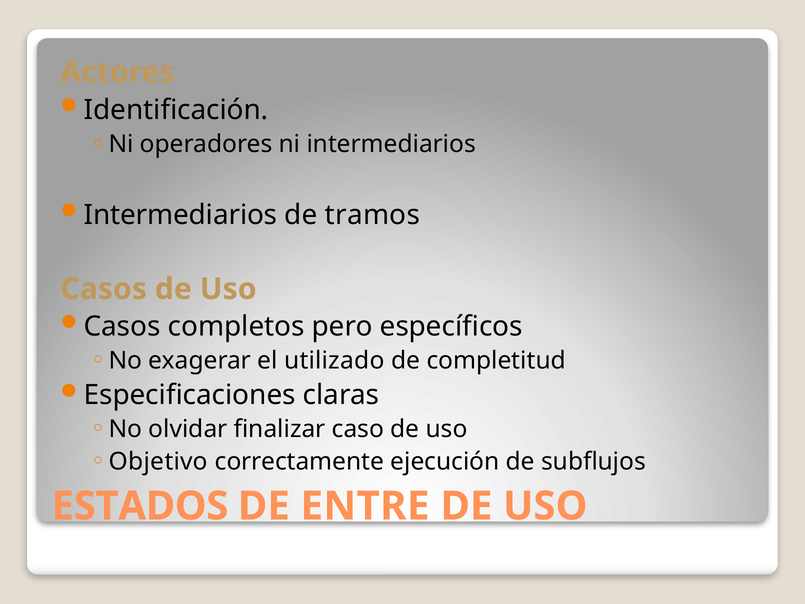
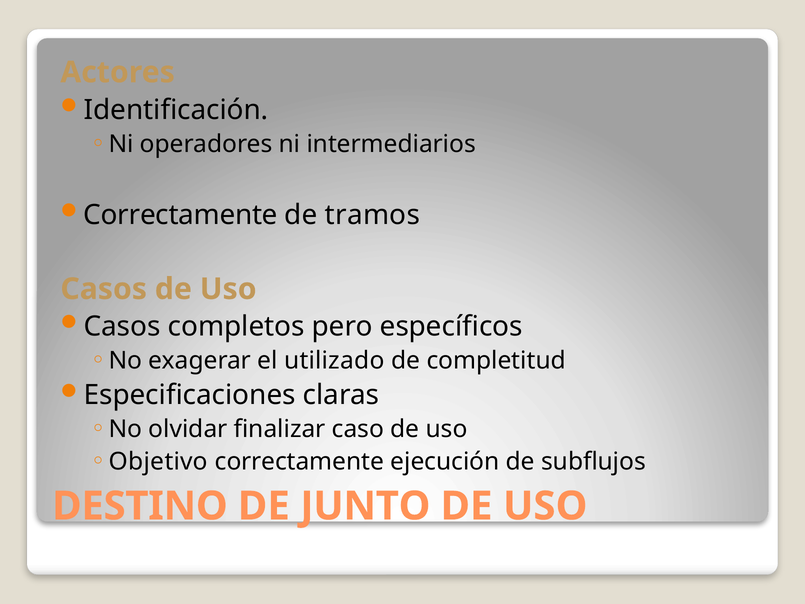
Intermediarios at (181, 215): Intermediarios -> Correctamente
ESTADOS: ESTADOS -> DESTINO
ENTRE: ENTRE -> JUNTO
